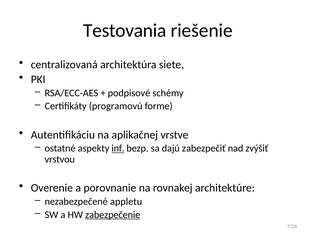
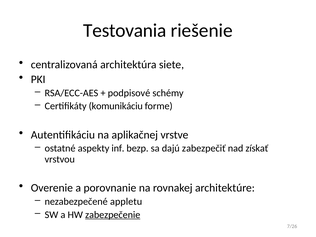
programovú: programovú -> komunikáciu
inf underline: present -> none
zvýšiť: zvýšiť -> získať
